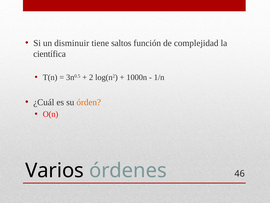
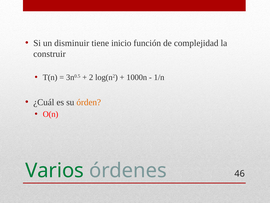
saltos: saltos -> inicio
científica: científica -> construir
Varios colour: black -> green
